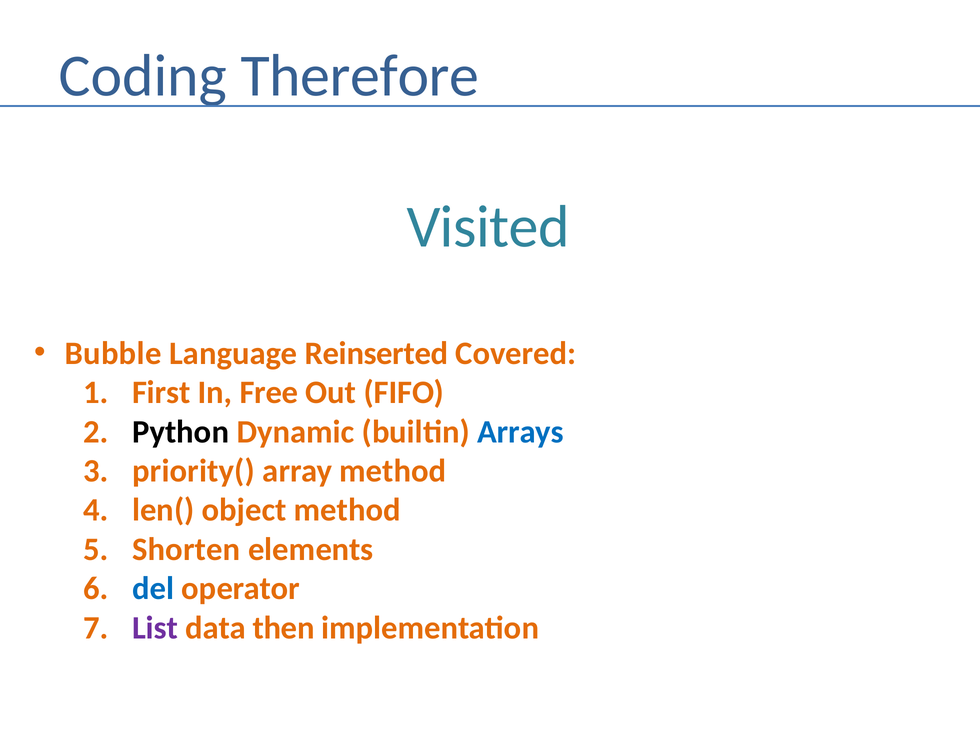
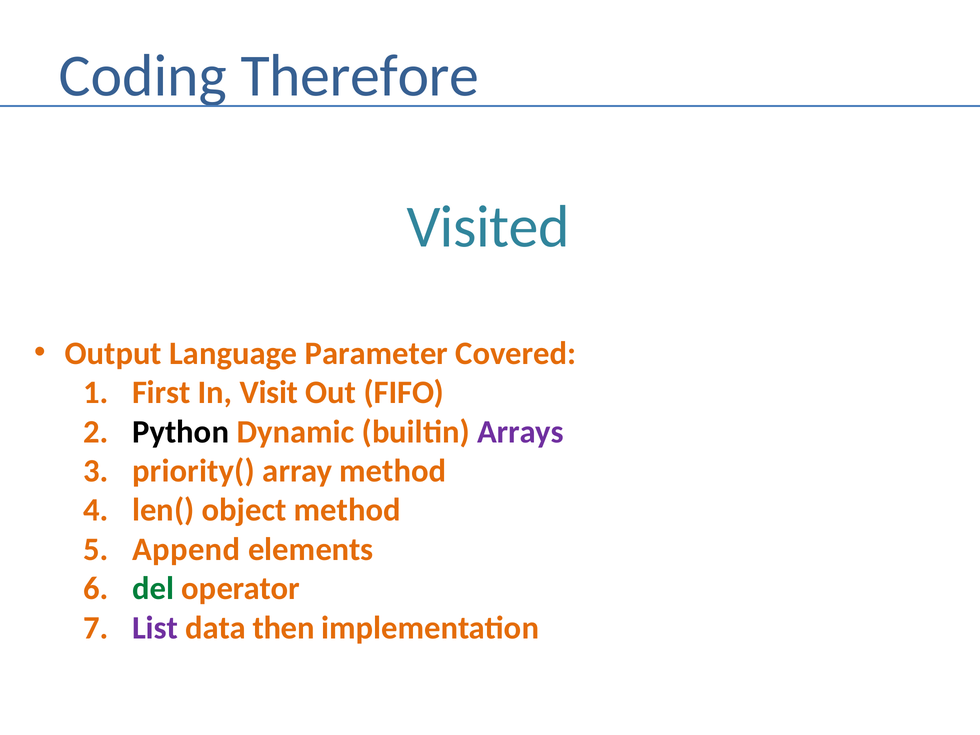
Bubble: Bubble -> Output
Reinserted: Reinserted -> Parameter
Free: Free -> Visit
Arrays colour: blue -> purple
Shorten: Shorten -> Append
del colour: blue -> green
